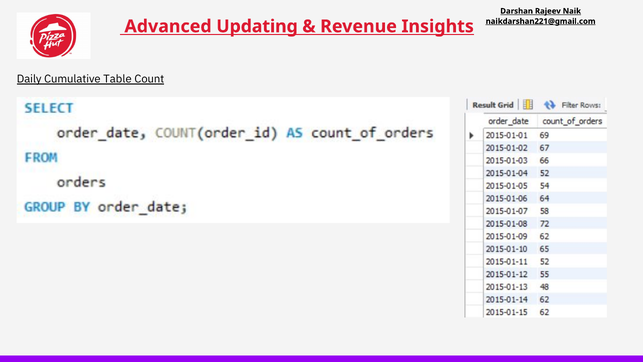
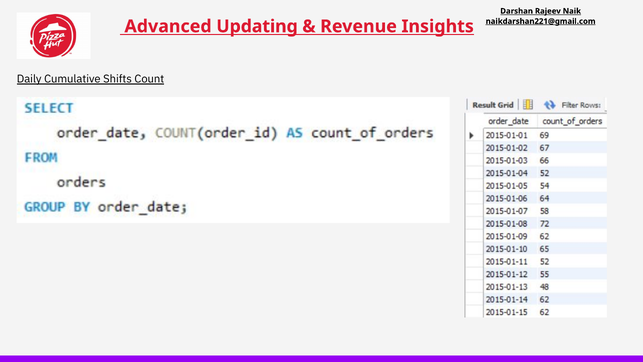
Table: Table -> Shifts
